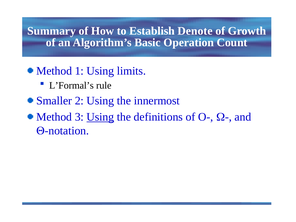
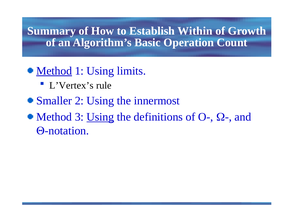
Denote: Denote -> Within
Method at (54, 71) underline: none -> present
L’Formal’s: L’Formal’s -> L’Vertex’s
